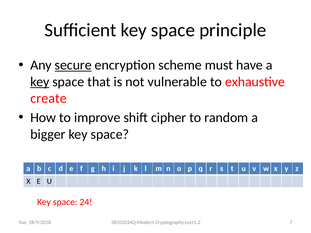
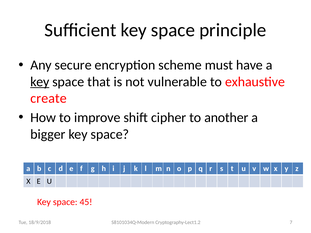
secure underline: present -> none
random: random -> another
24: 24 -> 45
